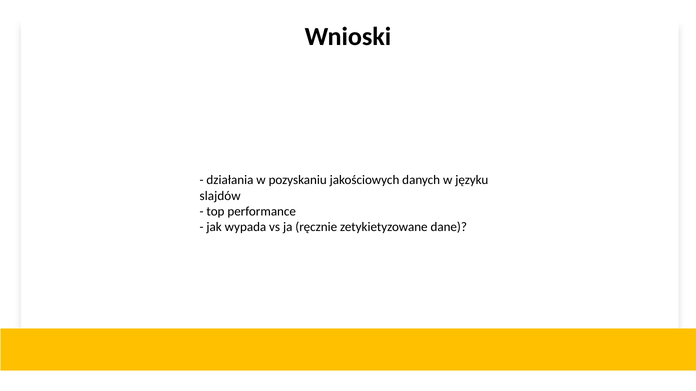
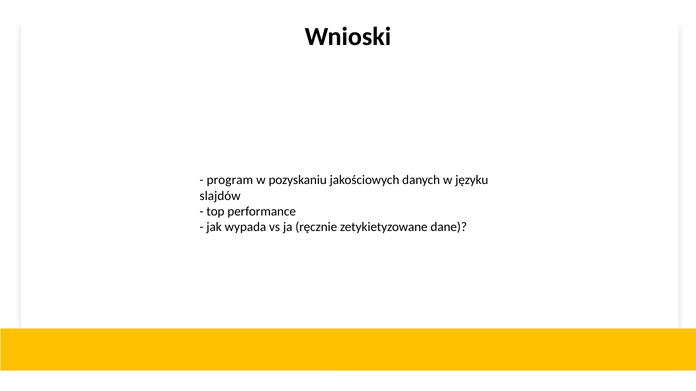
działania: działania -> program
